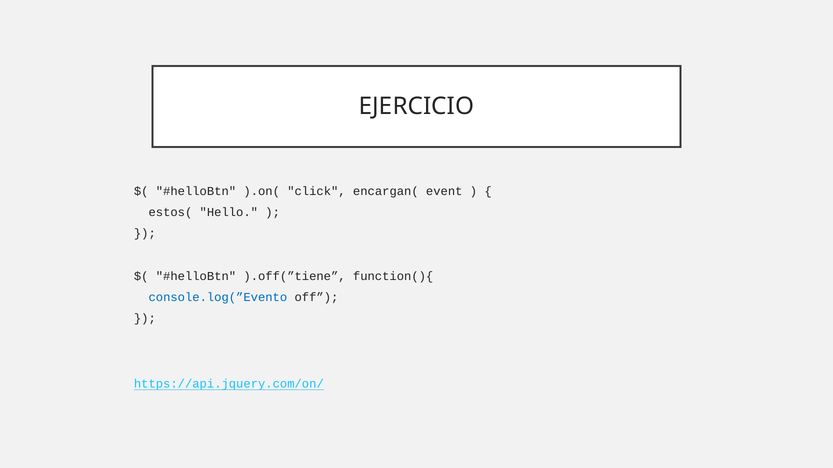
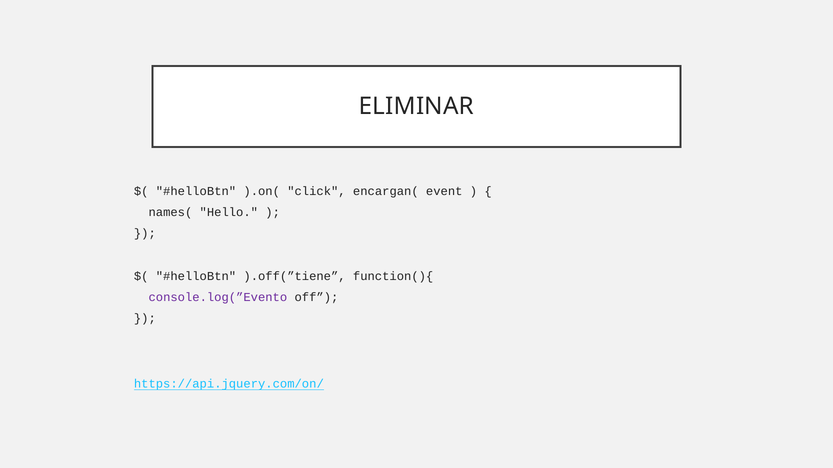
EJERCICIO: EJERCICIO -> ELIMINAR
estos(: estos( -> names(
console.log(”Evento colour: blue -> purple
